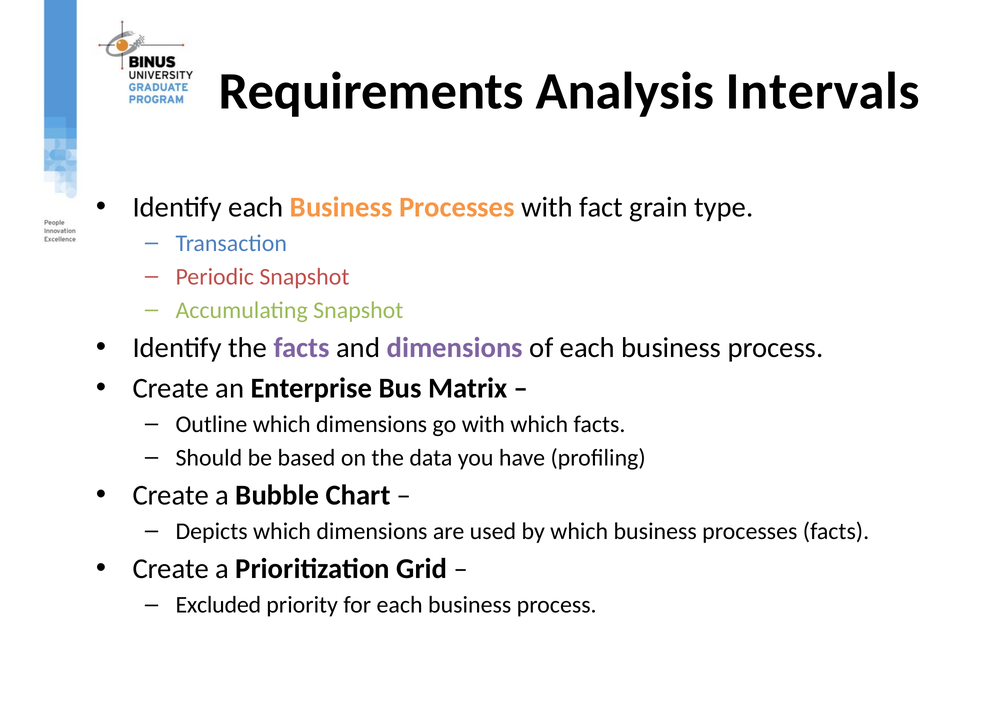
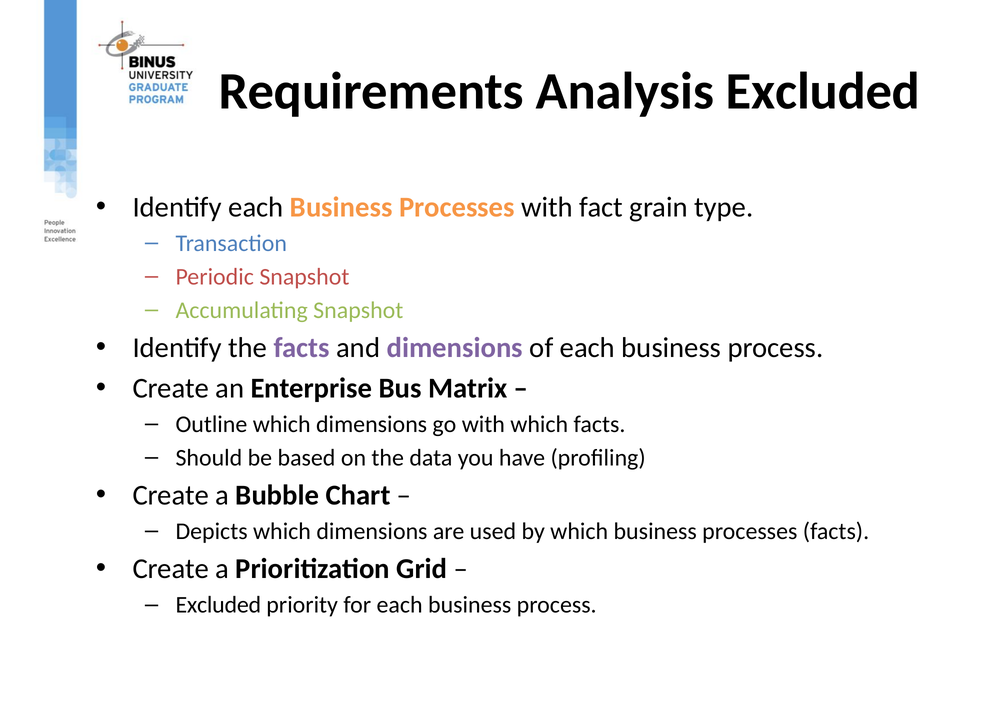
Analysis Intervals: Intervals -> Excluded
